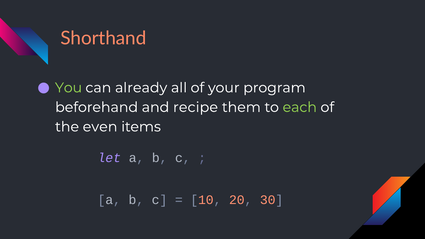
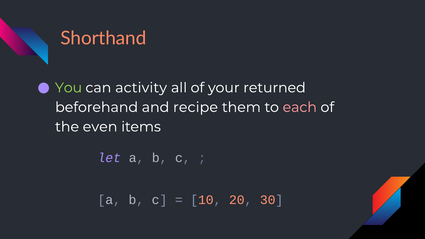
already: already -> activity
program: program -> returned
each colour: light green -> pink
